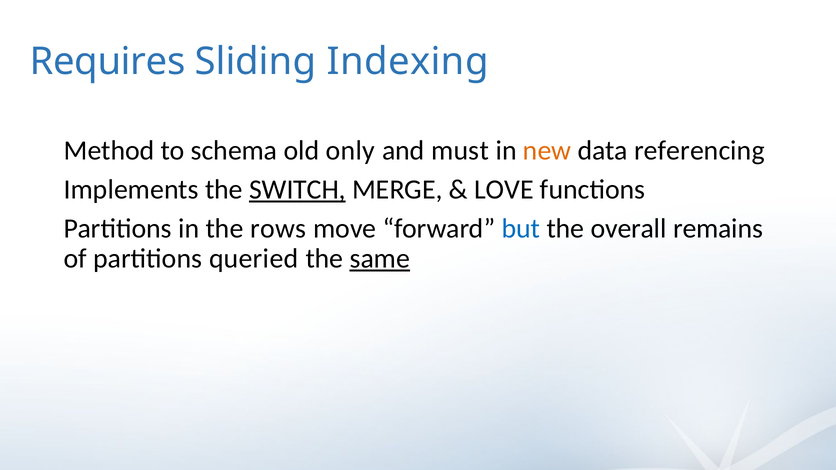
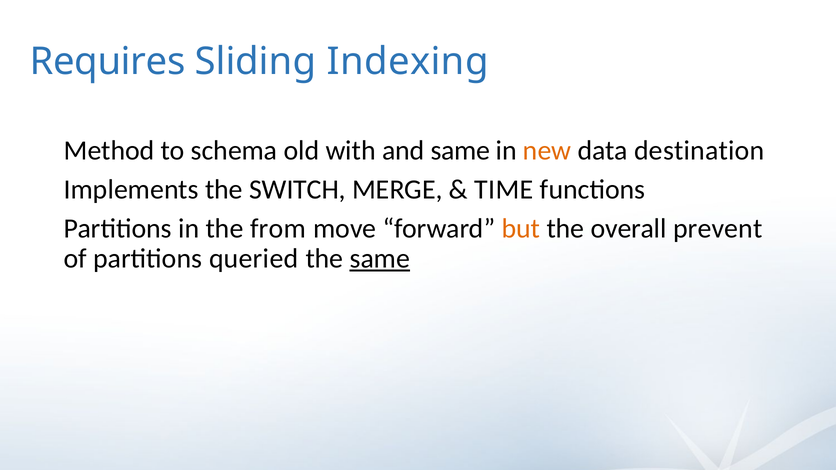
only: only -> with
and must: must -> same
referencing: referencing -> destination
SWITCH underline: present -> none
LOVE: LOVE -> TIME
rows: rows -> from
but colour: blue -> orange
remains: remains -> prevent
